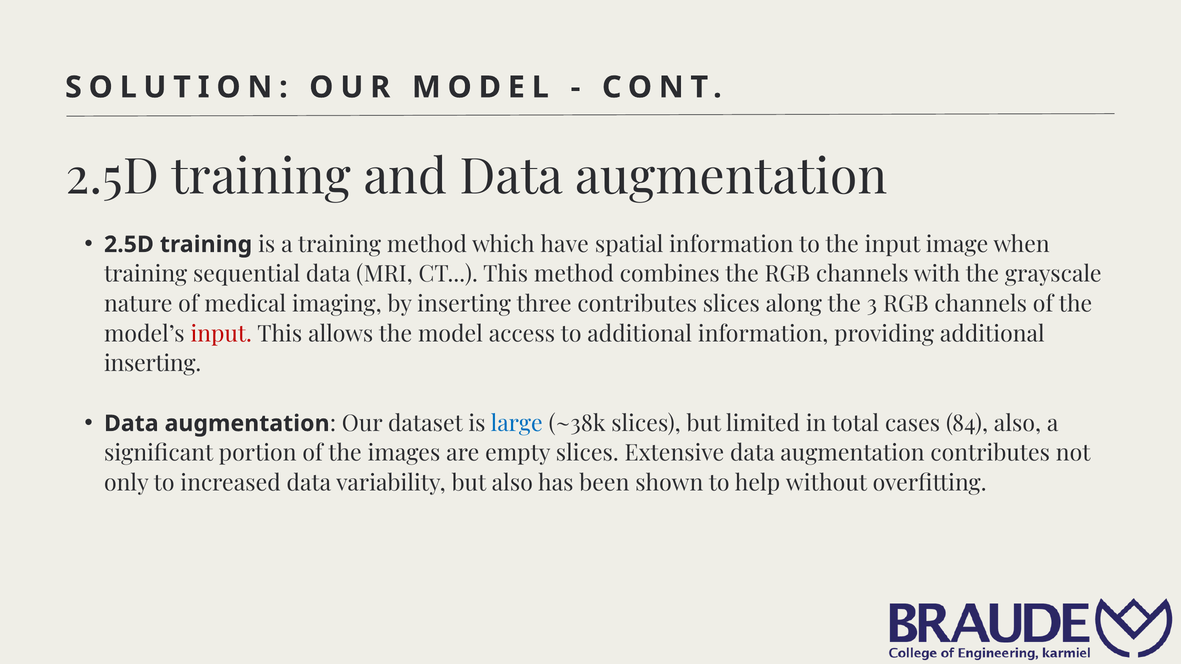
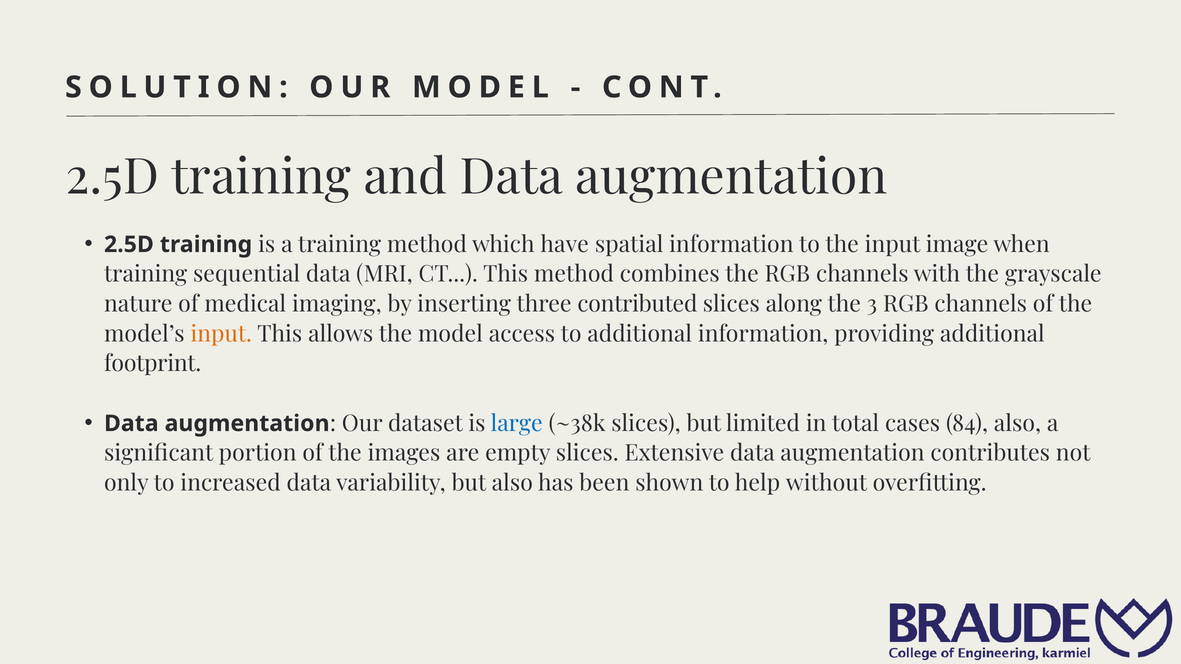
three contributes: contributes -> contributed
input at (221, 334) colour: red -> orange
inserting at (153, 364): inserting -> footprint
